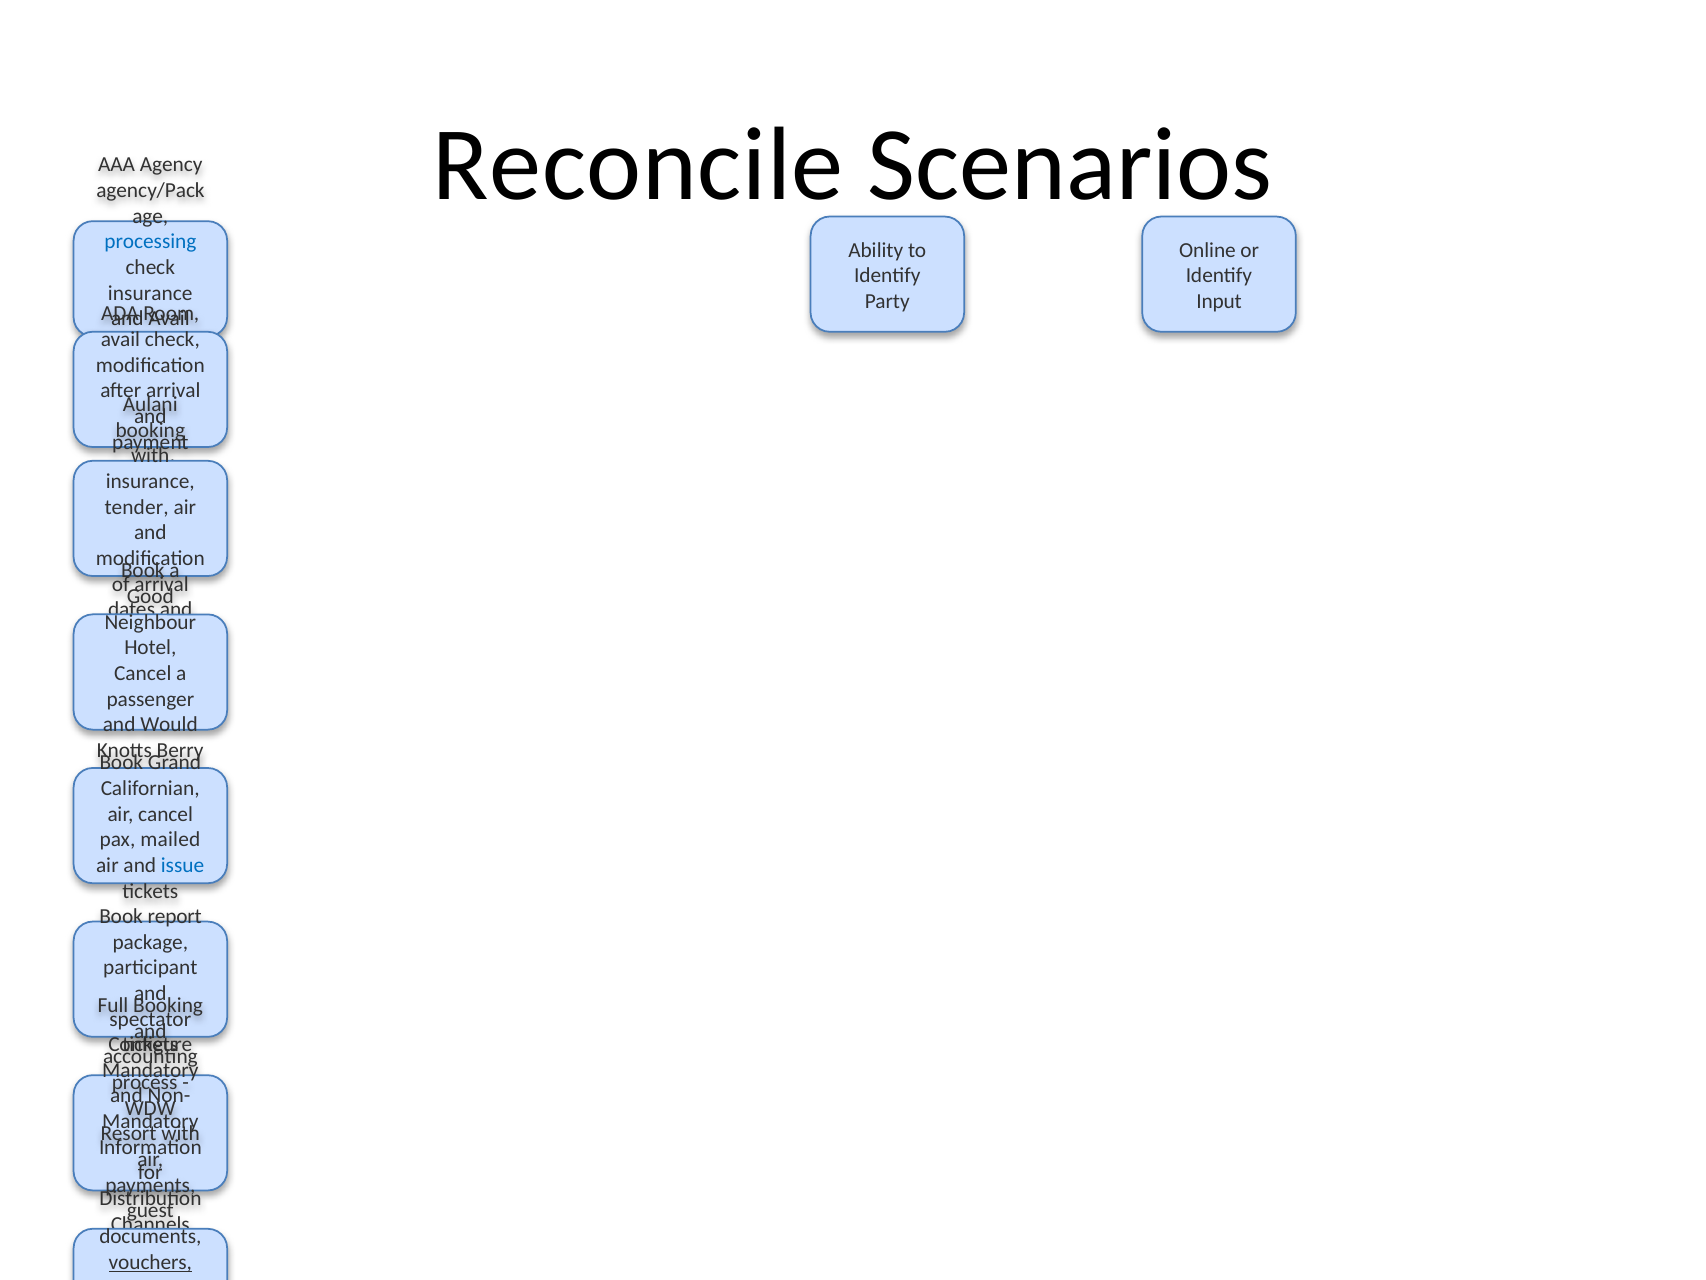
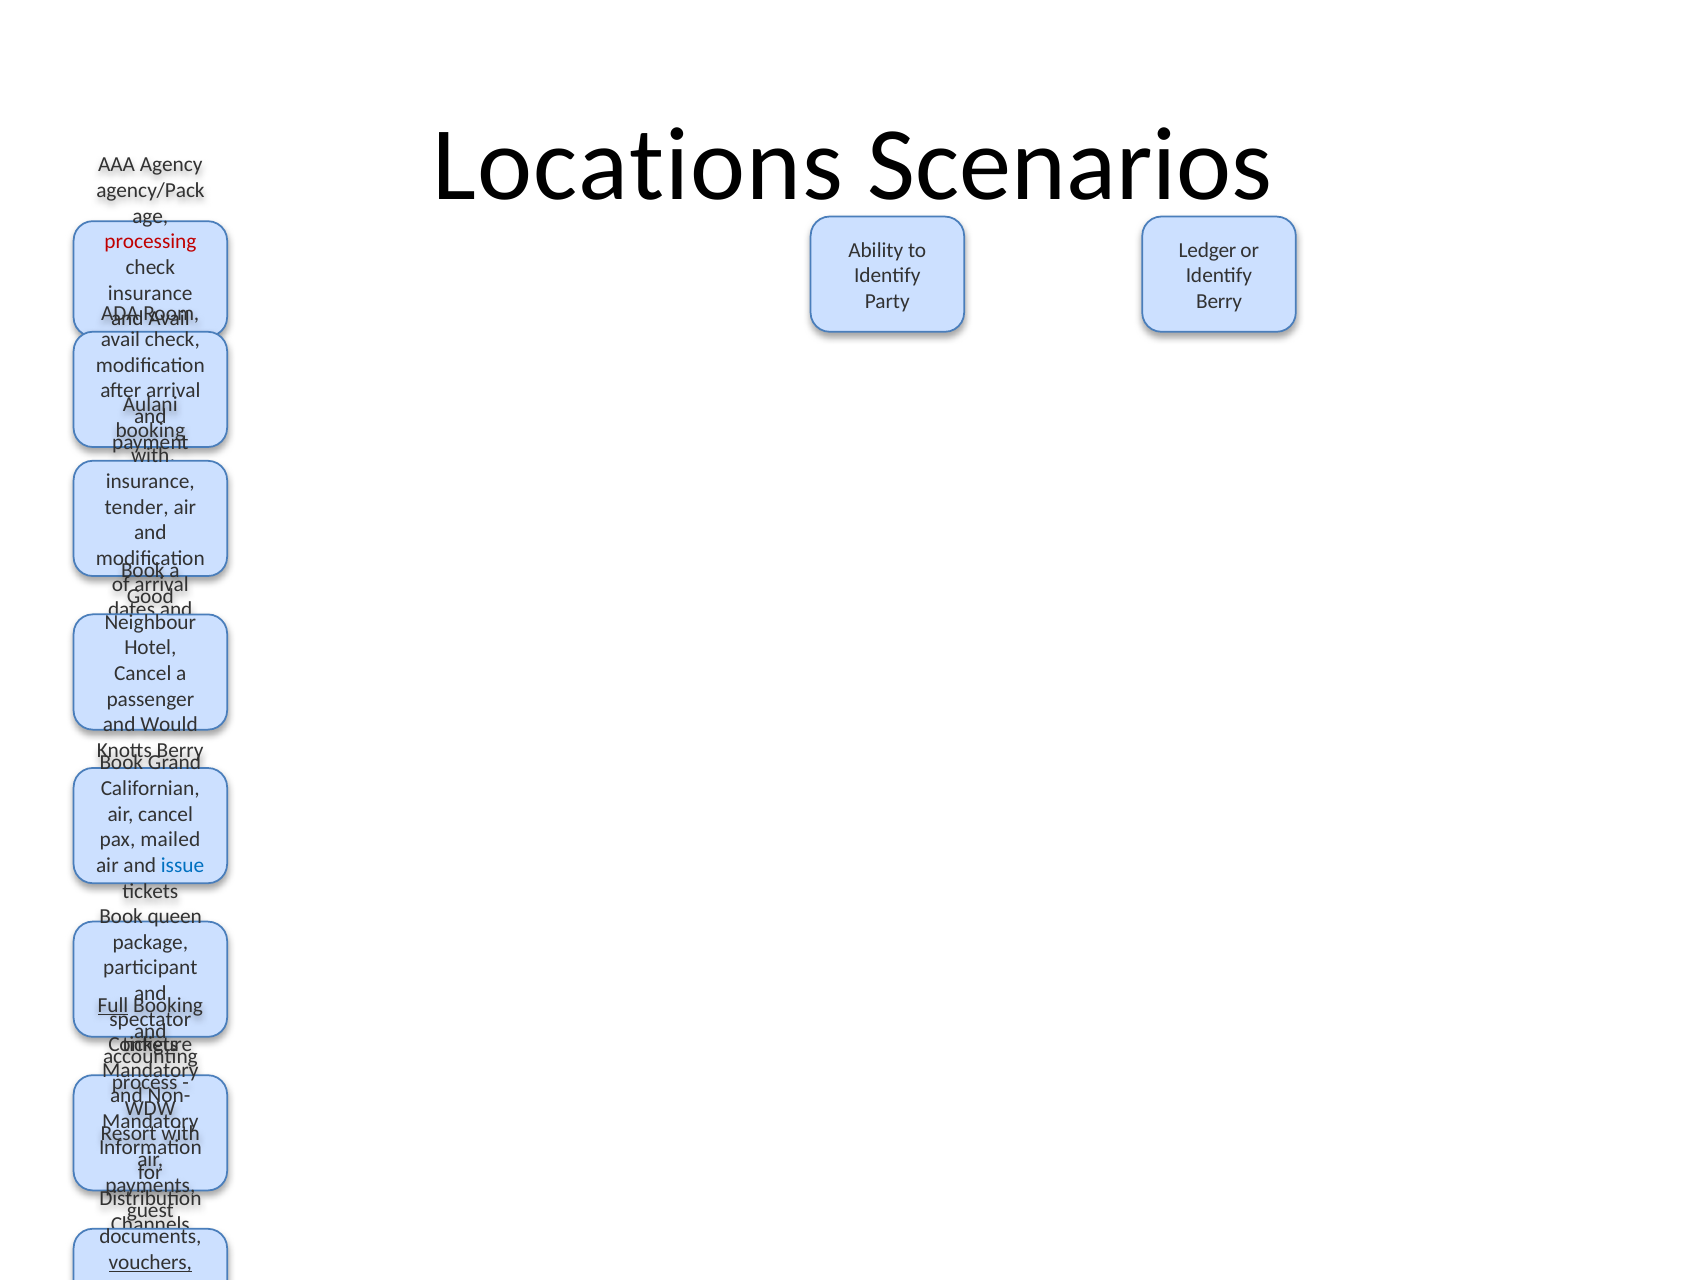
Reconcile: Reconcile -> Locations
processing at (150, 242) colour: blue -> red
Online: Online -> Ledger
Input at (1219, 301): Input -> Berry
report: report -> queen
Full underline: none -> present
